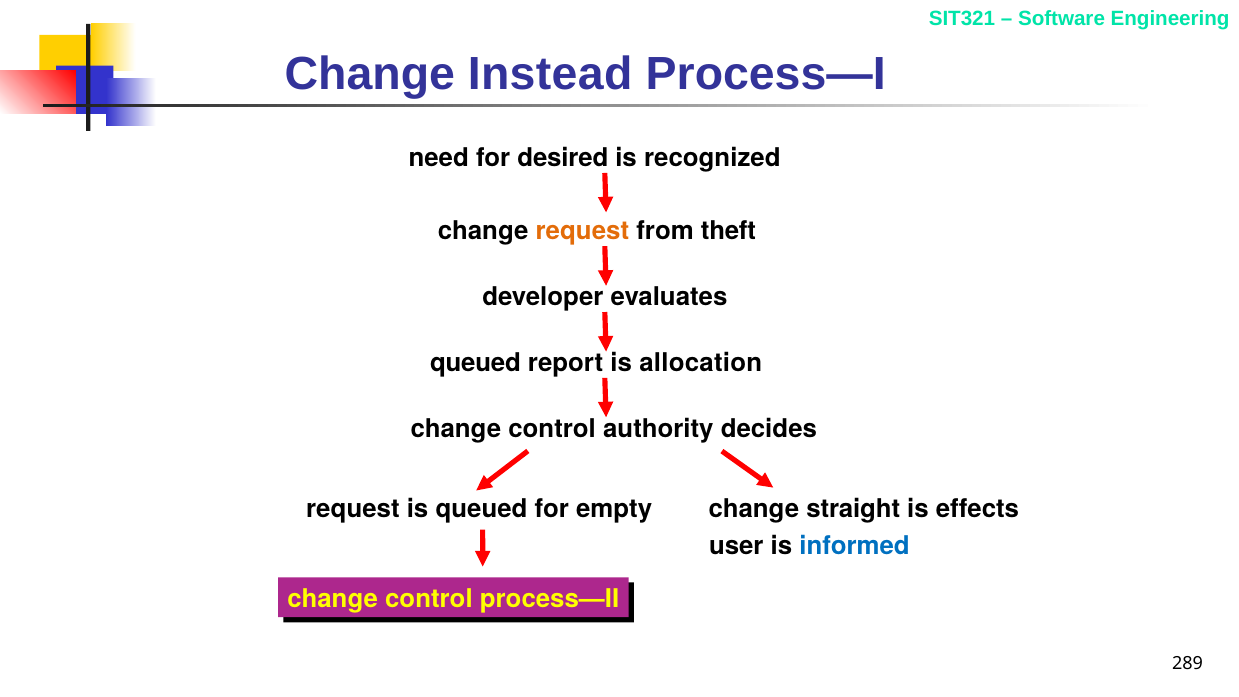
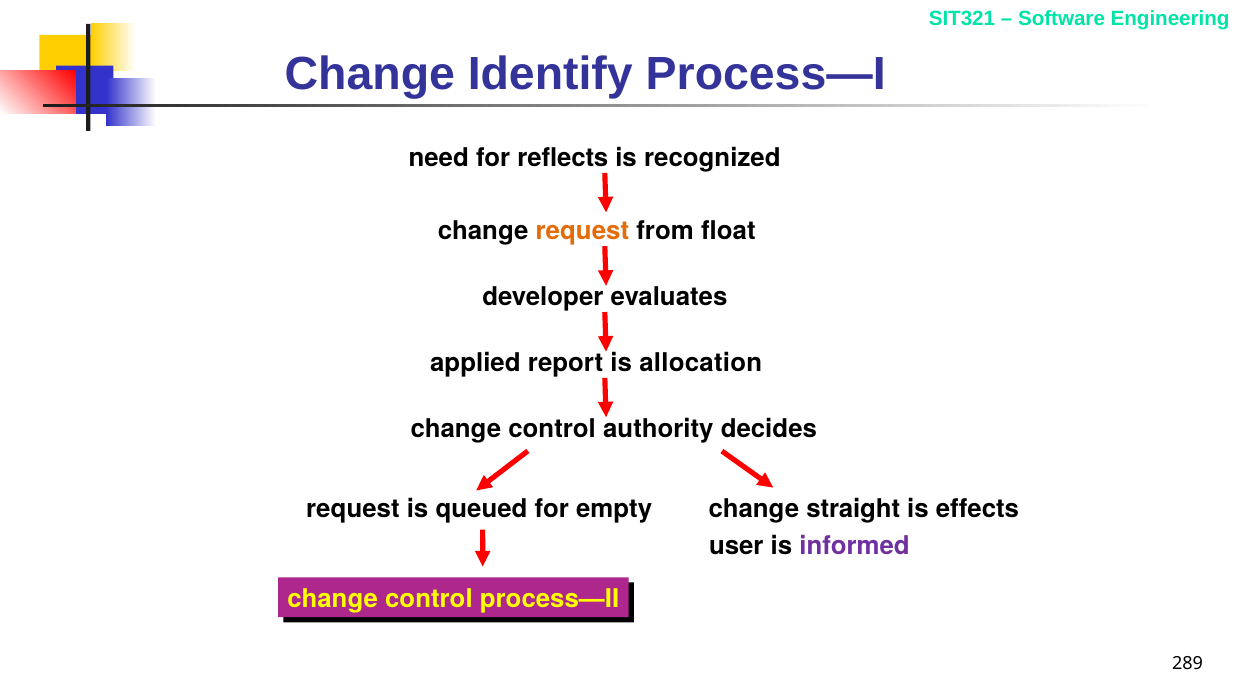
Instead: Instead -> Identify
desired: desired -> reflects
theft: theft -> float
queued at (475, 363): queued -> applied
informed colour: blue -> purple
